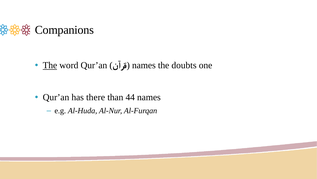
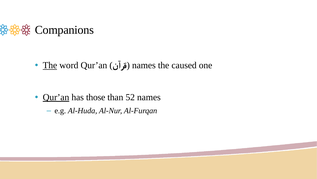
doubts: doubts -> caused
Qur’an at (56, 97) underline: none -> present
there: there -> those
44: 44 -> 52
